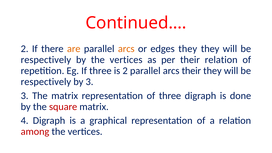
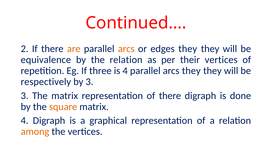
respectively at (46, 60): respectively -> equivalence
by the vertices: vertices -> relation
their relation: relation -> vertices
is 2: 2 -> 4
arcs their: their -> they
of three: three -> there
square colour: red -> orange
among colour: red -> orange
